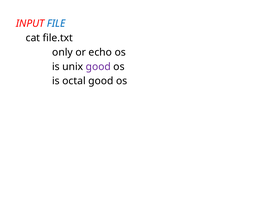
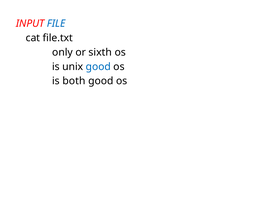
echo: echo -> sixth
good at (98, 67) colour: purple -> blue
octal: octal -> both
